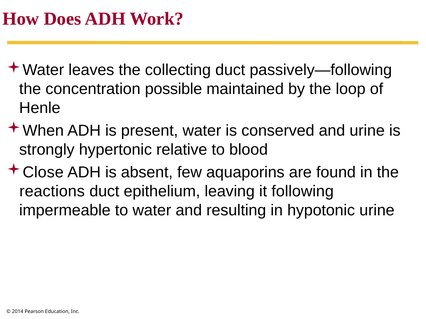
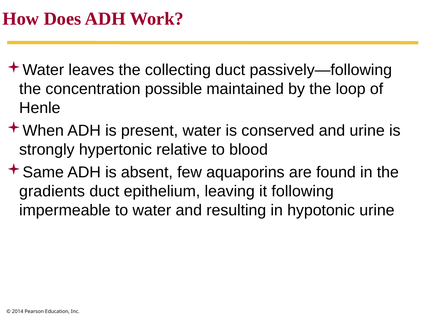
Close: Close -> Same
reactions: reactions -> gradients
